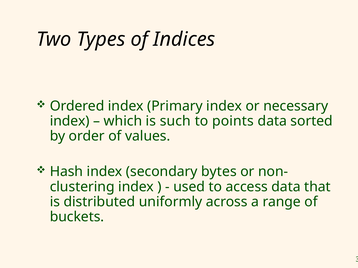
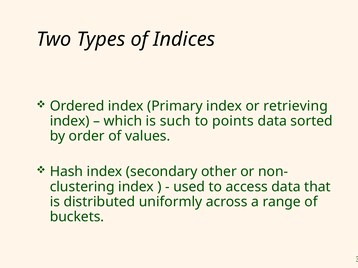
necessary: necessary -> retrieving
bytes: bytes -> other
